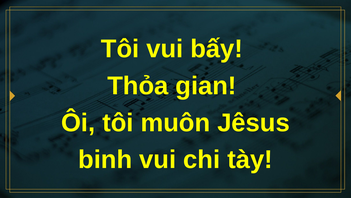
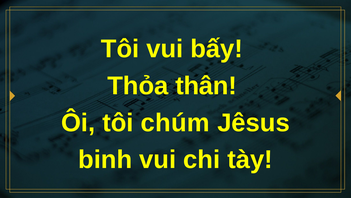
gian: gian -> thân
muôn: muôn -> chúm
